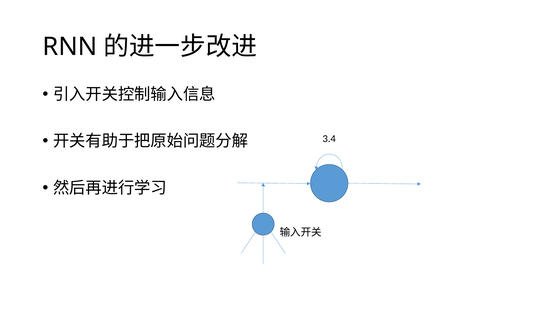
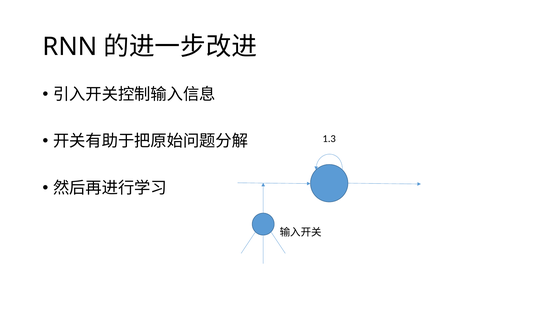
3.4: 3.4 -> 1.3
